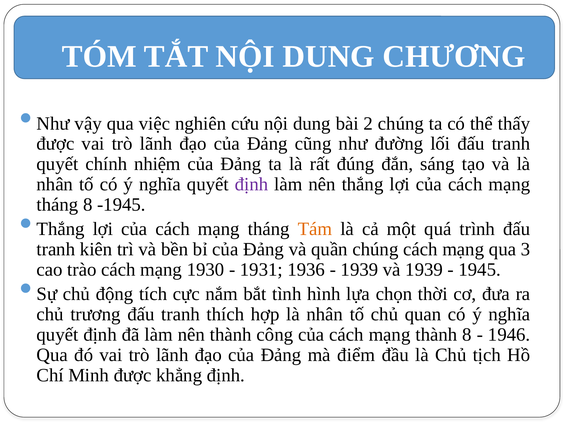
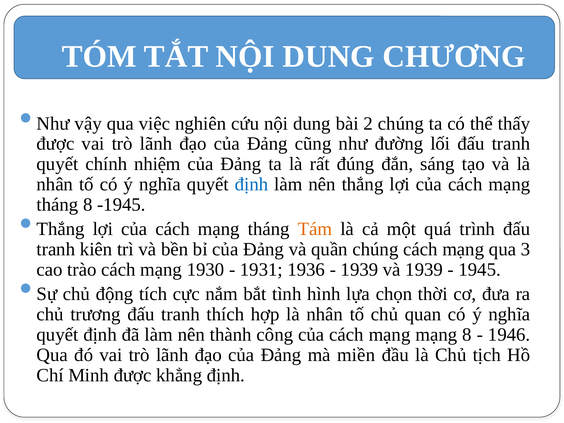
định at (252, 184) colour: purple -> blue
mạng thành: thành -> mạng
điểm: điểm -> miền
